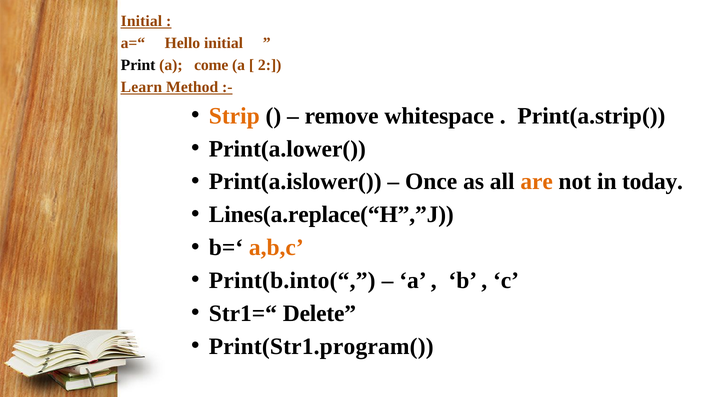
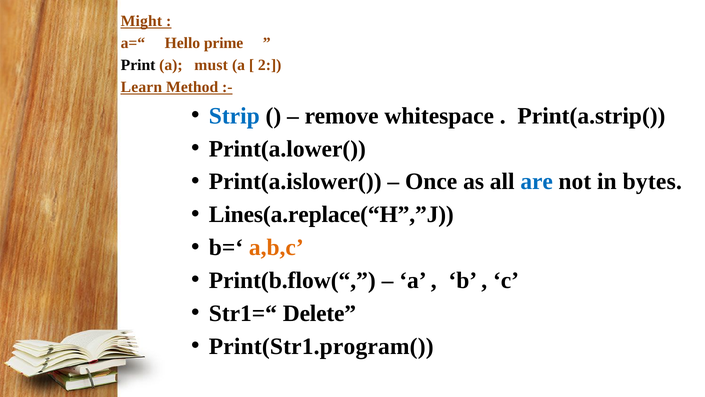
Initial at (141, 21): Initial -> Might
Hello initial: initial -> prime
come: come -> must
Strip colour: orange -> blue
are colour: orange -> blue
today: today -> bytes
Print(b.into(“: Print(b.into(“ -> Print(b.flow(“
